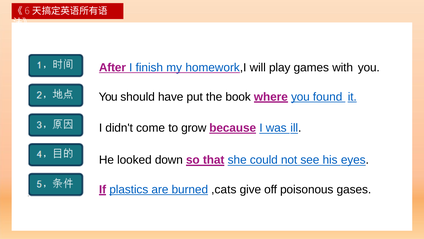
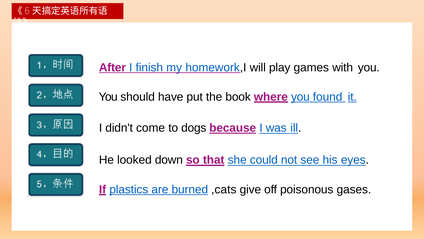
grow: grow -> dogs
